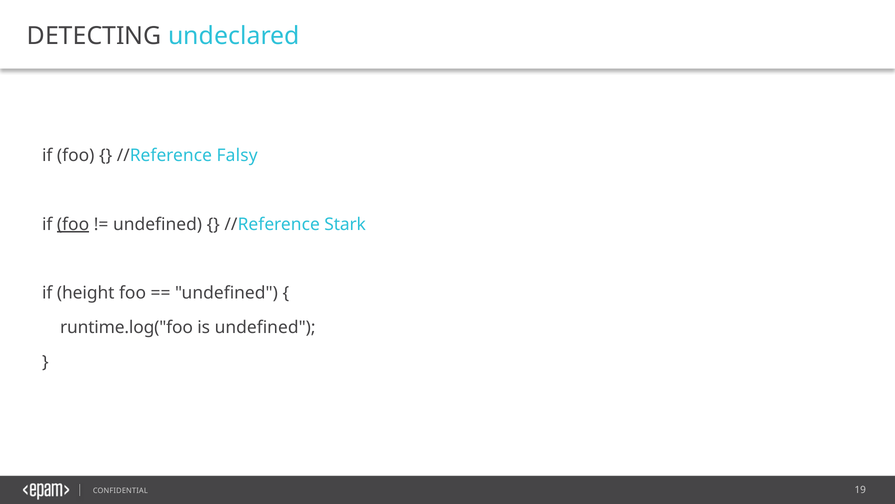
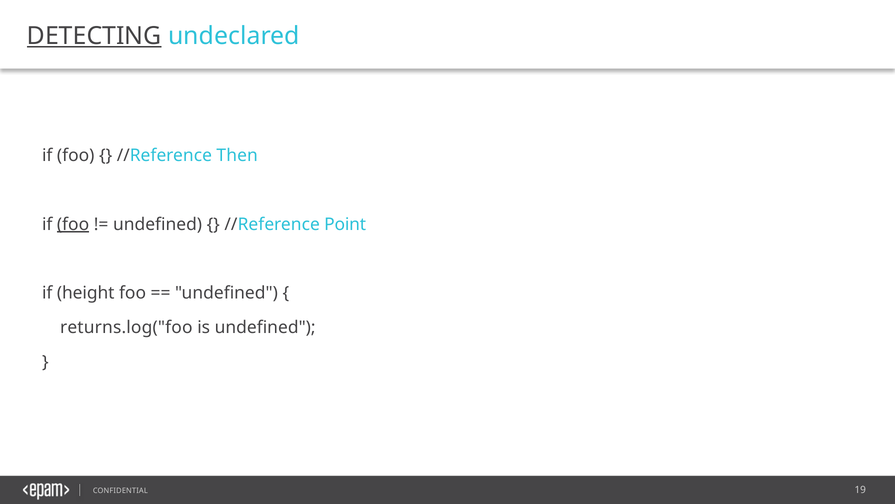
DETECTING underline: none -> present
Falsy: Falsy -> Then
Stark: Stark -> Point
runtime.log("foo: runtime.log("foo -> returns.log("foo
